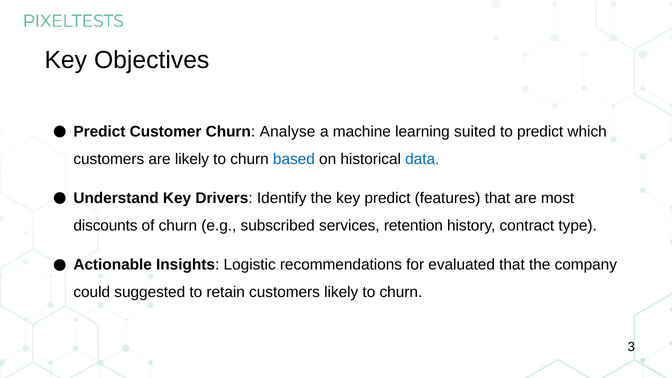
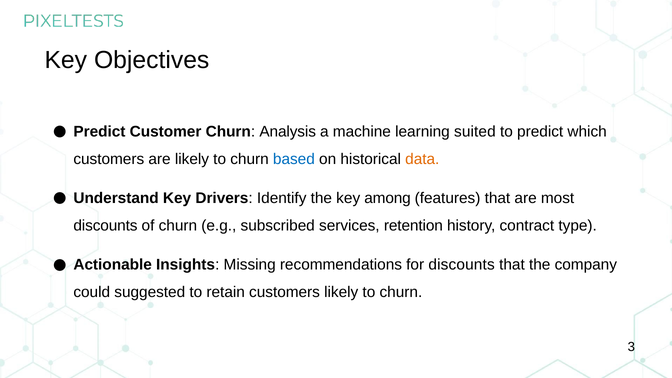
Analyse: Analyse -> Analysis
data colour: blue -> orange
key predict: predict -> among
Logistic: Logistic -> Missing
for evaluated: evaluated -> discounts
